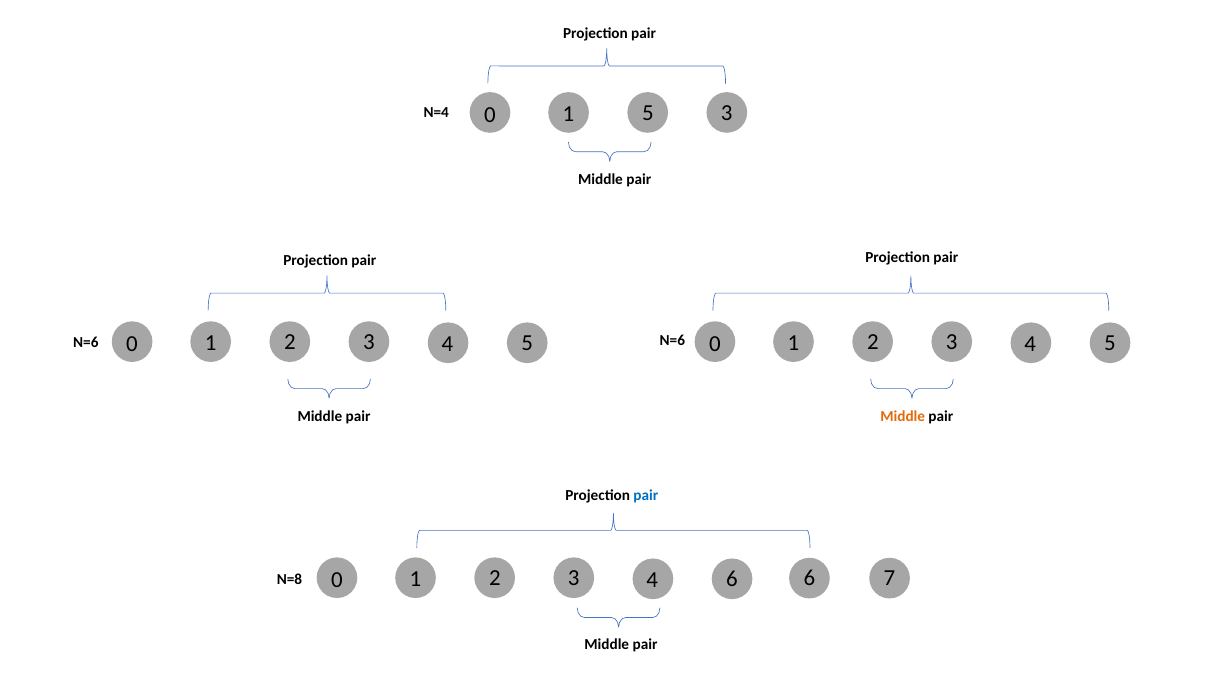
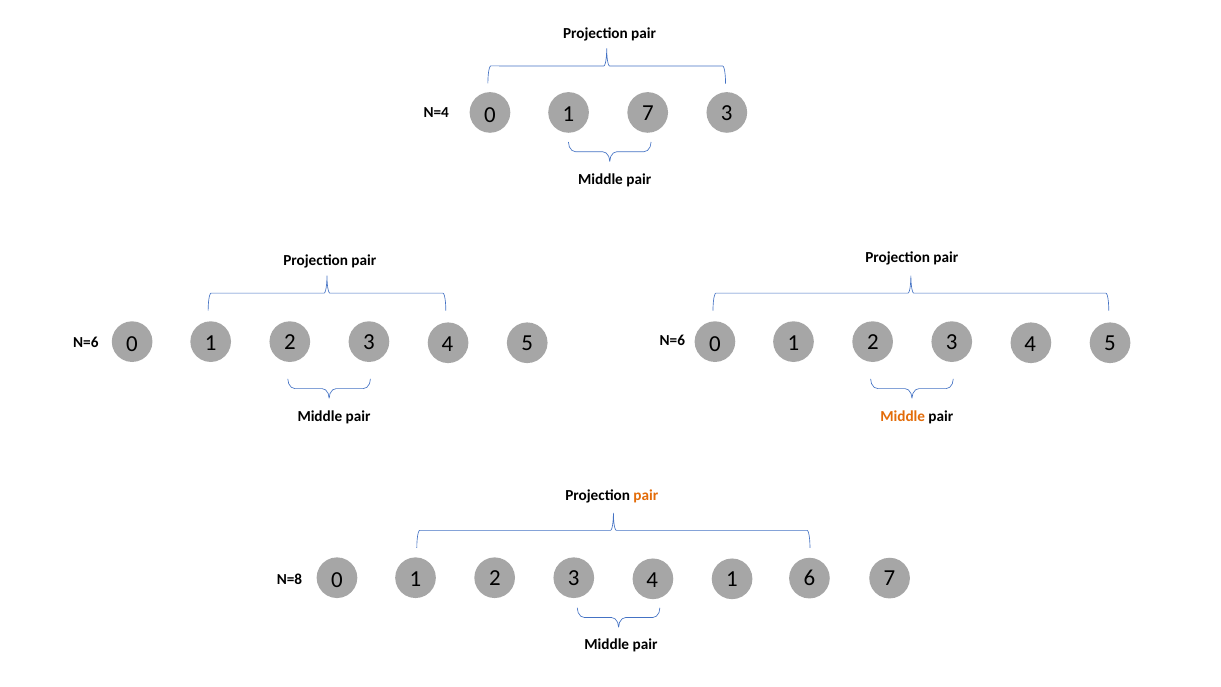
1 5: 5 -> 7
pair at (646, 495) colour: blue -> orange
4 6: 6 -> 1
